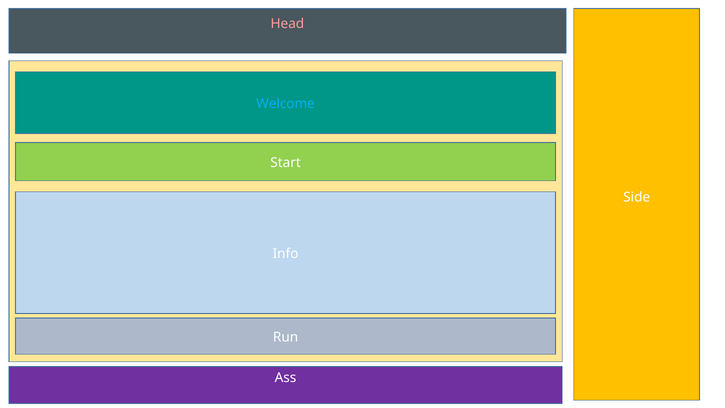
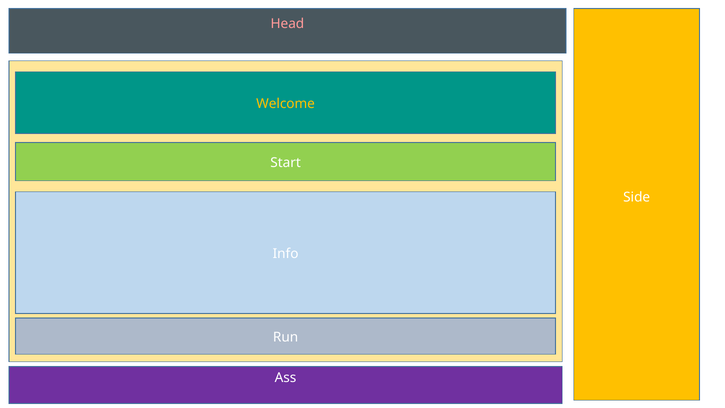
Welcome colour: light blue -> yellow
